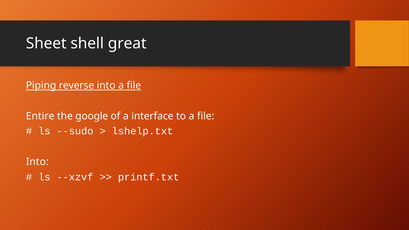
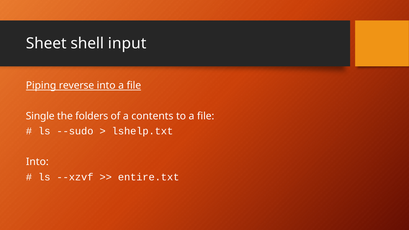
great: great -> input
Entire: Entire -> Single
google: google -> folders
interface: interface -> contents
printf.txt: printf.txt -> entire.txt
